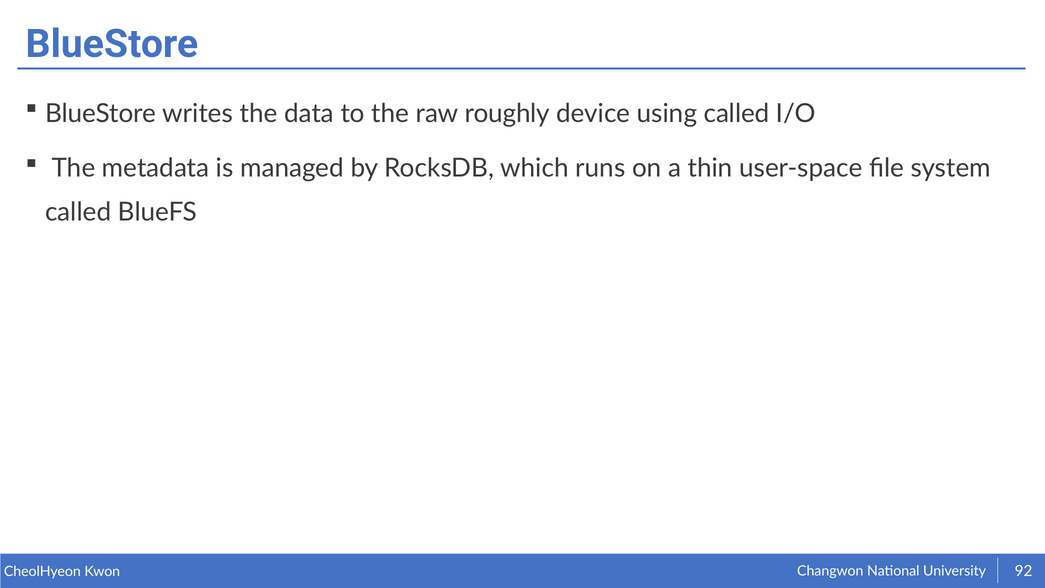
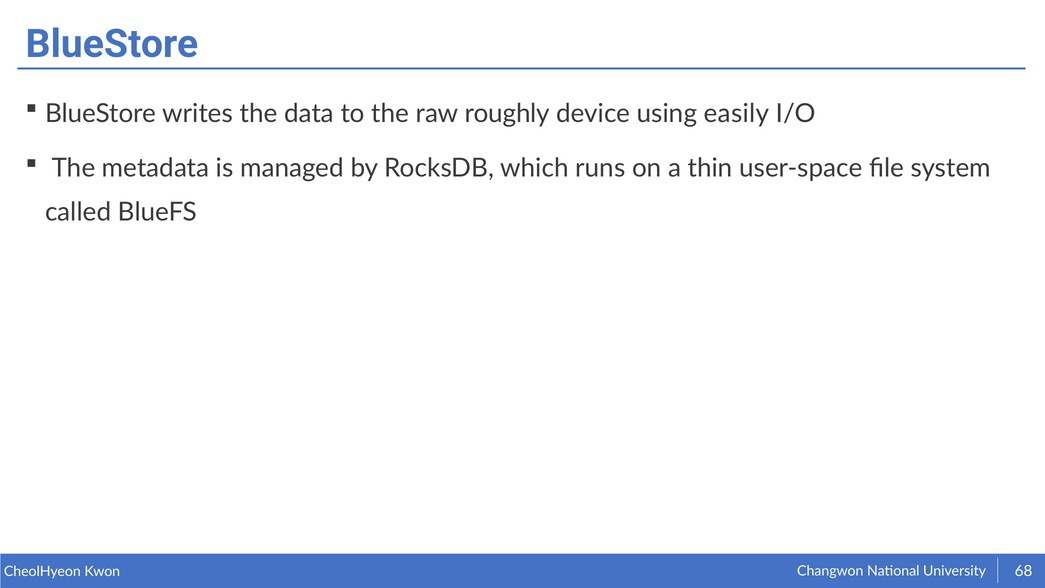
using called: called -> easily
92: 92 -> 68
